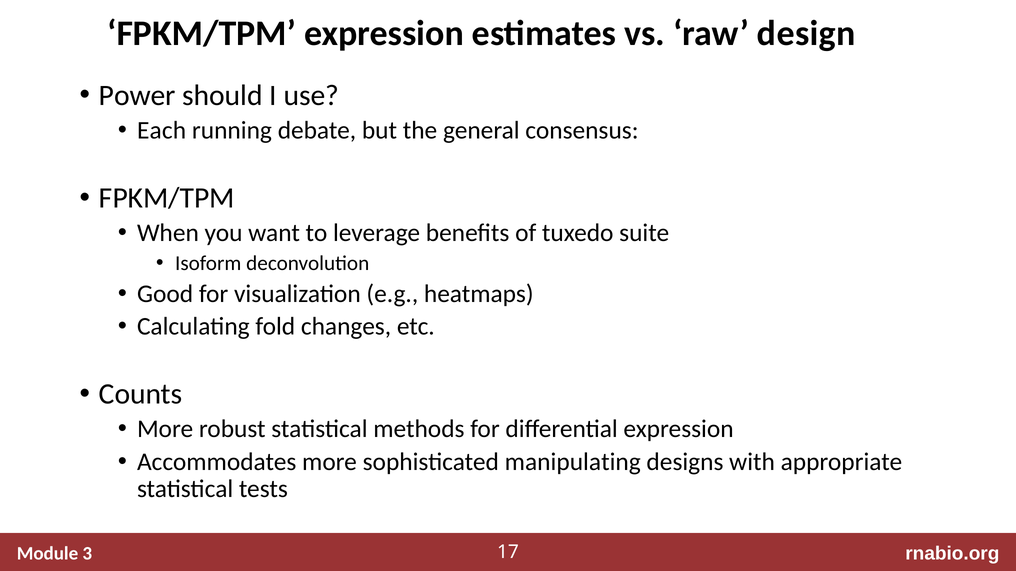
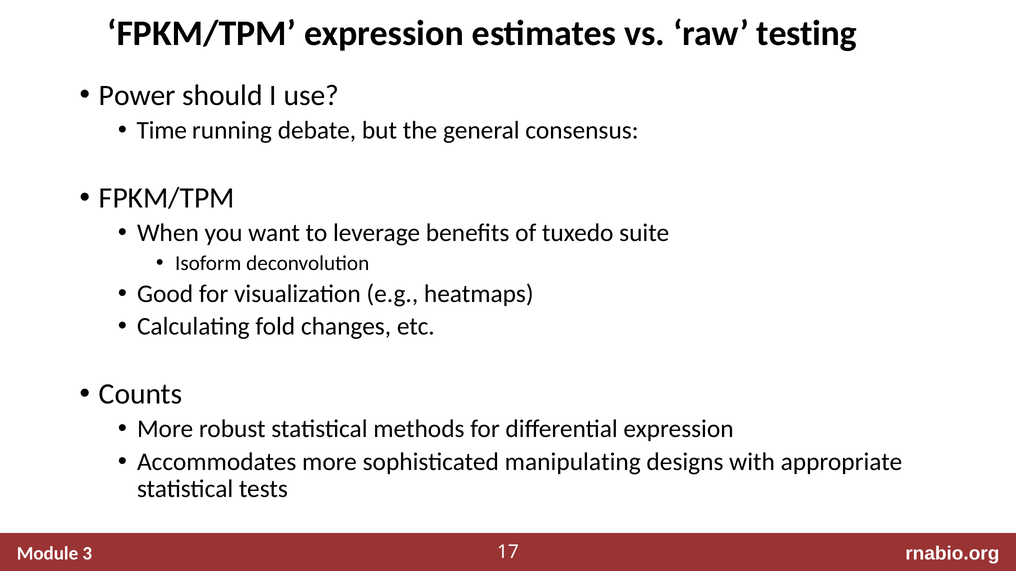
design: design -> testing
Each: Each -> Time
